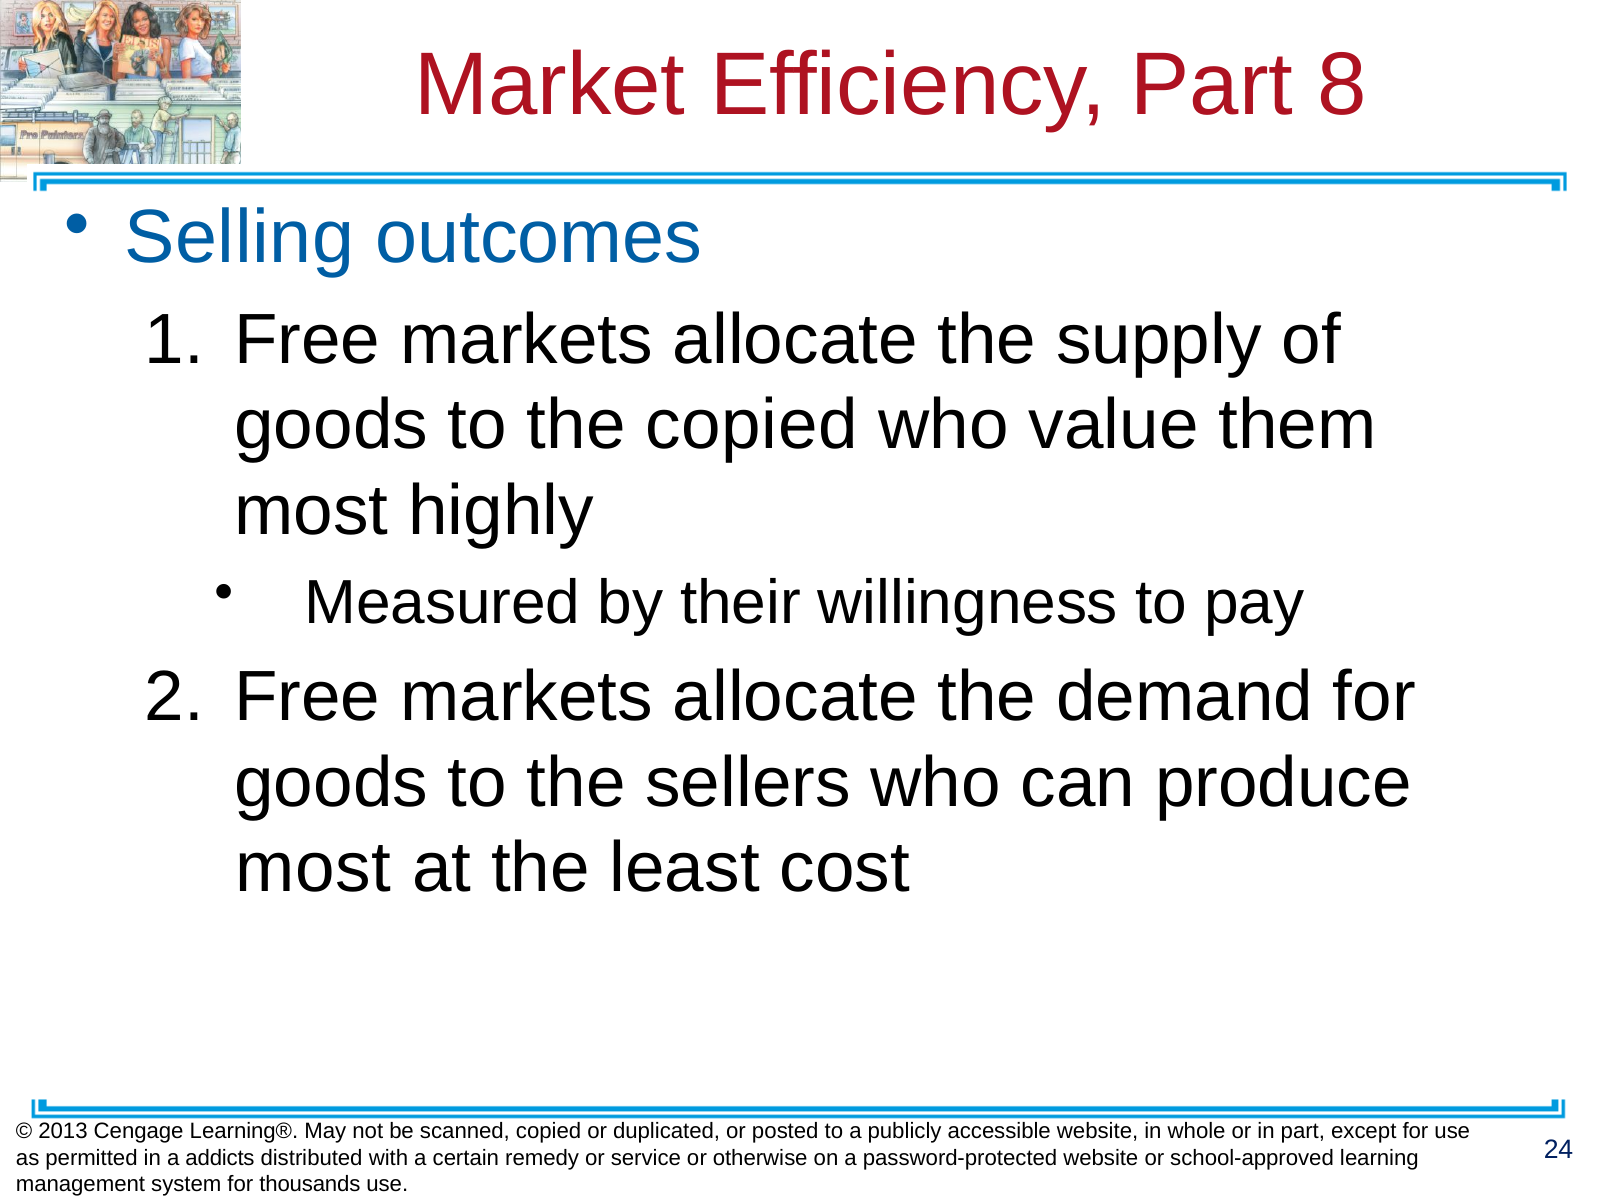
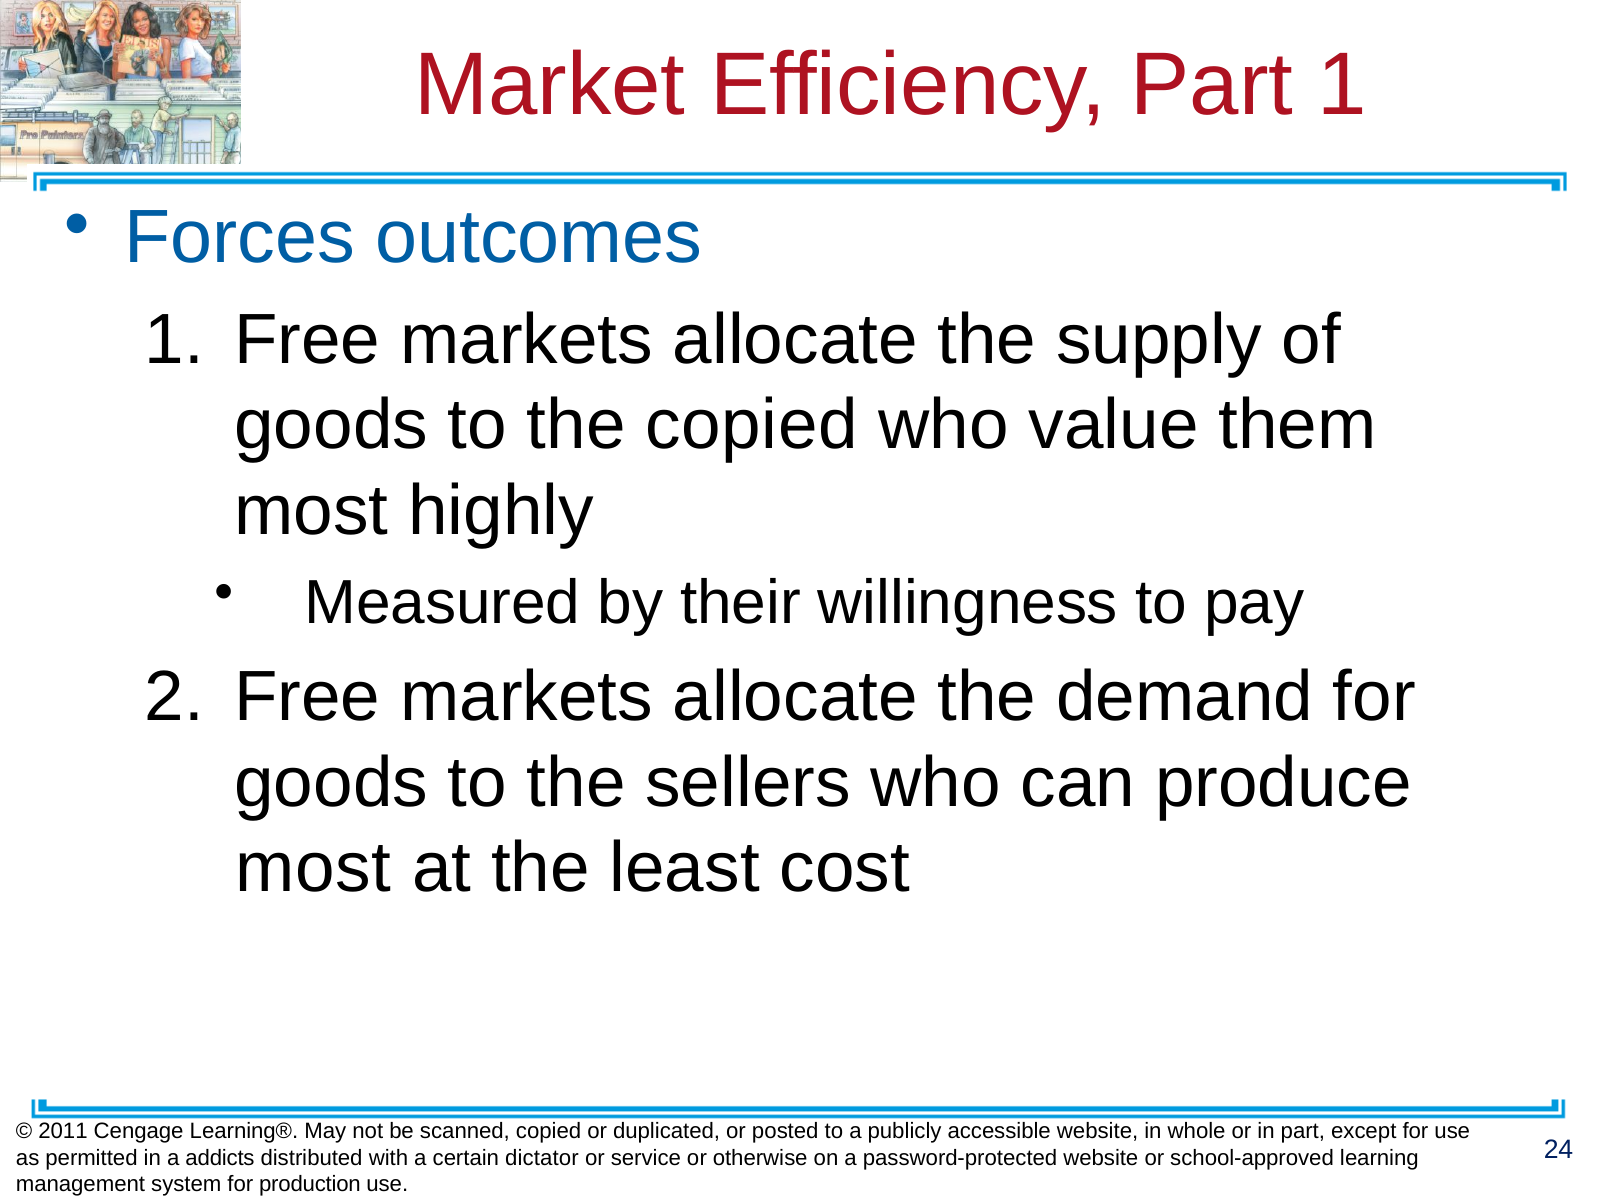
Part 8: 8 -> 1
Selling: Selling -> Forces
2013: 2013 -> 2011
remedy: remedy -> dictator
thousands: thousands -> production
